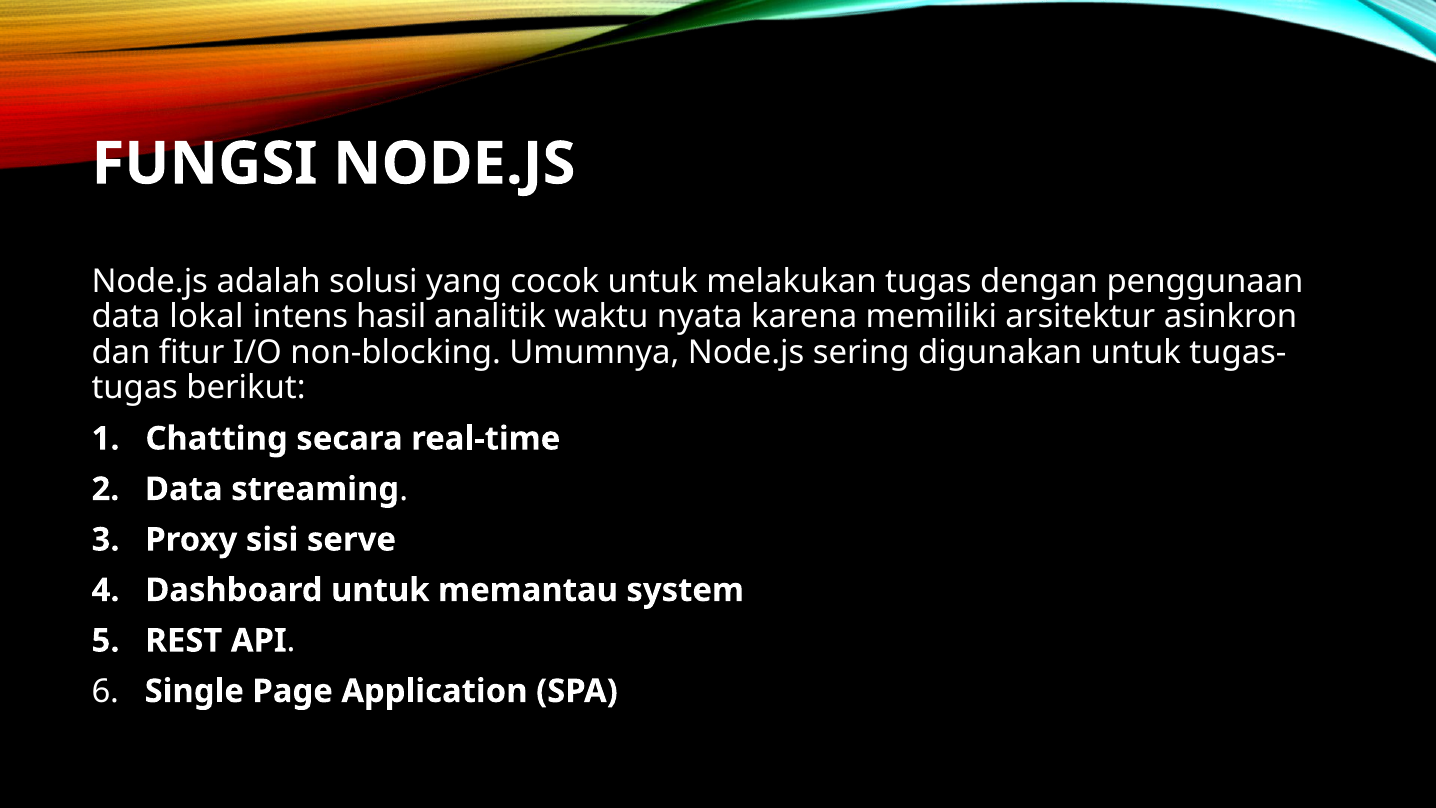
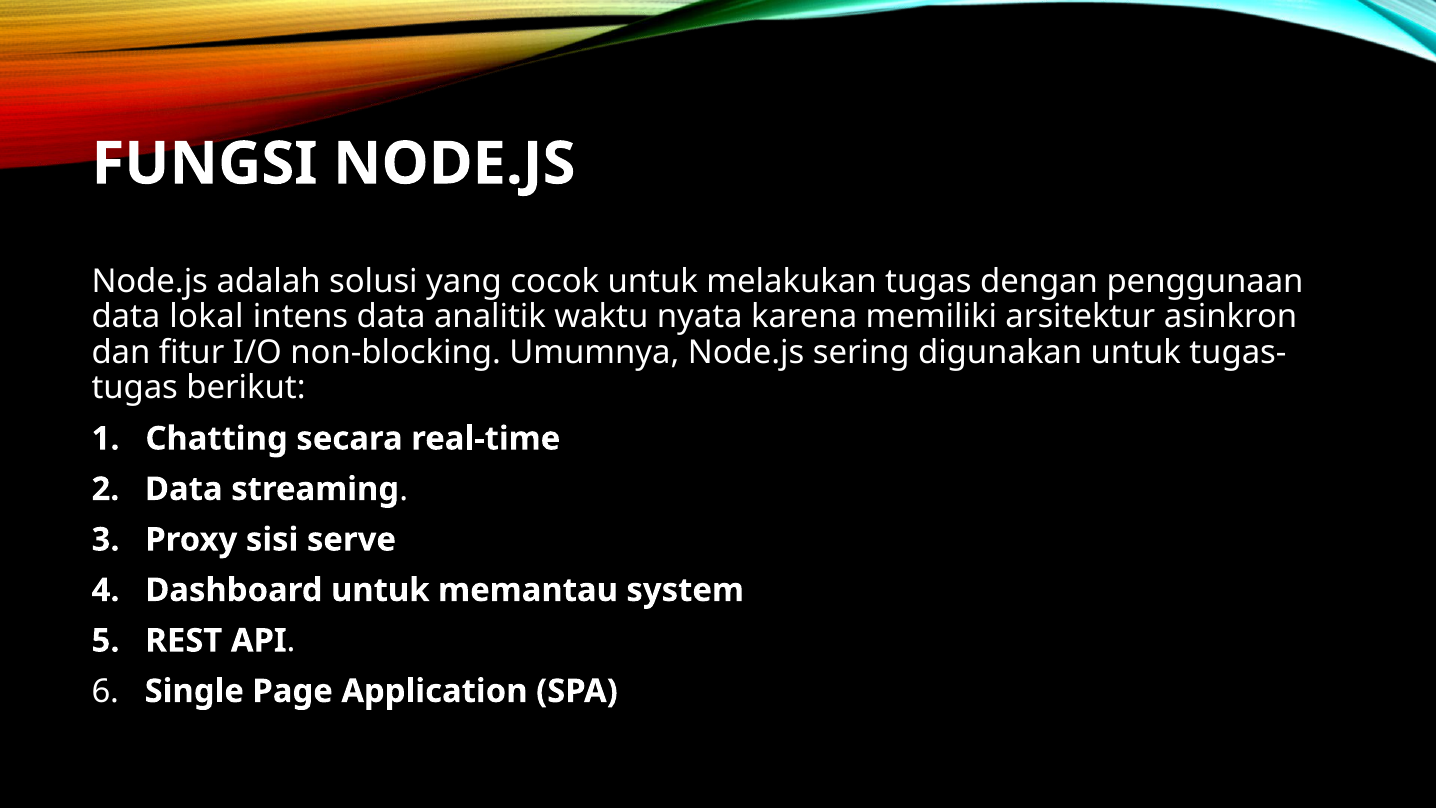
intens hasil: hasil -> data
